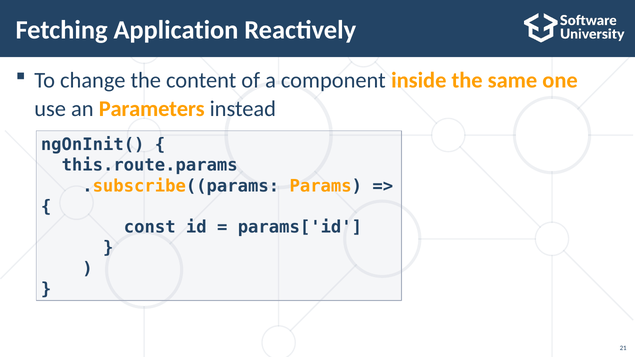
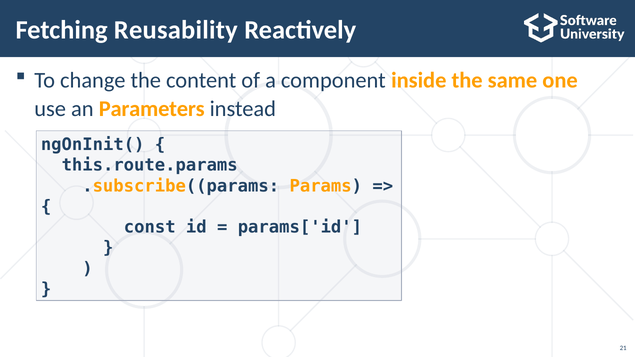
Application: Application -> Reusability
